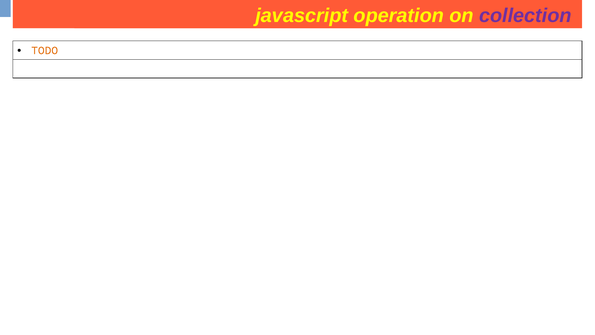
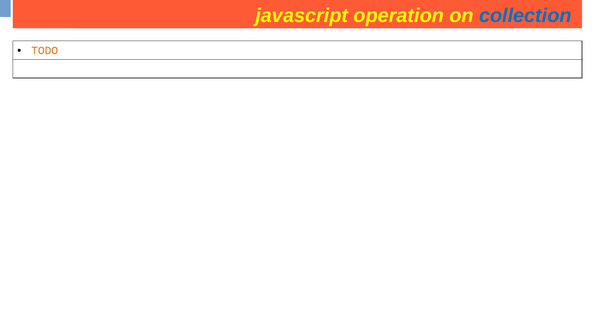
collection at (525, 15) colour: purple -> blue
